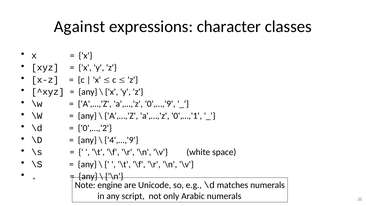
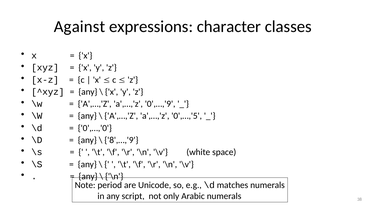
0',…,'1: 0',…,'1 -> 0',…,'5
0',…,'2: 0',…,'2 -> 0',…,'0
4',…,'9: 4',…,'9 -> 8',…,'9
engine: engine -> period
